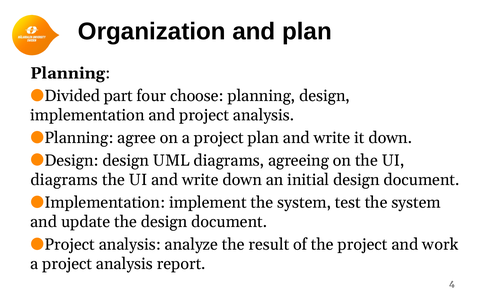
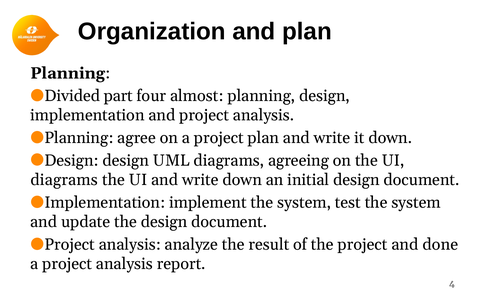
choose: choose -> almost
work: work -> done
